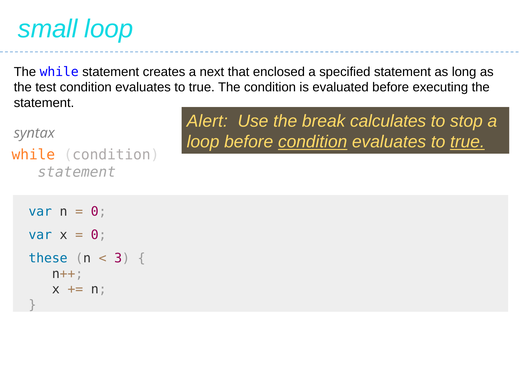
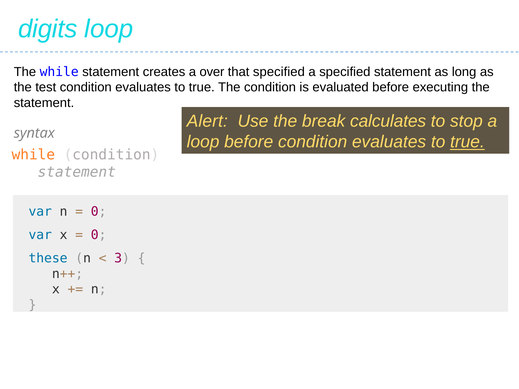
small: small -> digits
next: next -> over
that enclosed: enclosed -> specified
condition at (313, 142) underline: present -> none
